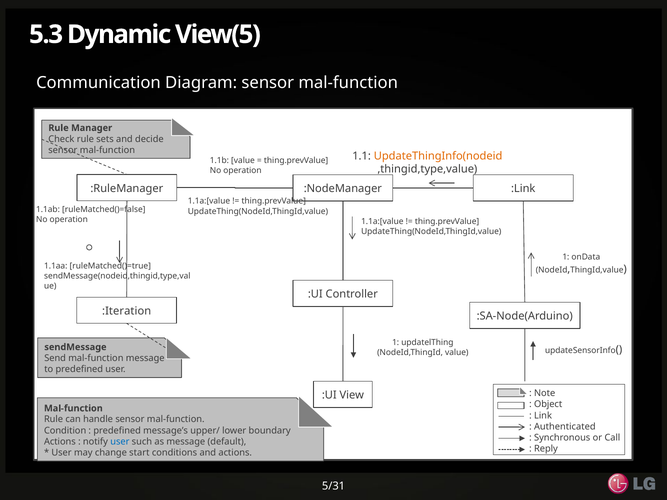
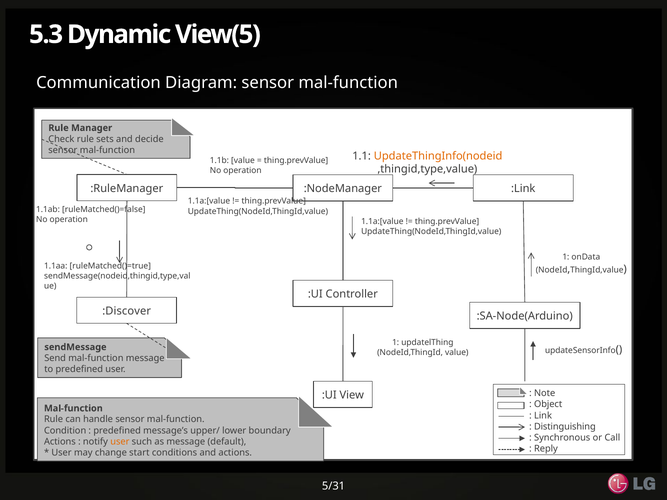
:Iteration: :Iteration -> :Discover
Authenticated: Authenticated -> Distinguishing
user at (120, 442) colour: blue -> orange
